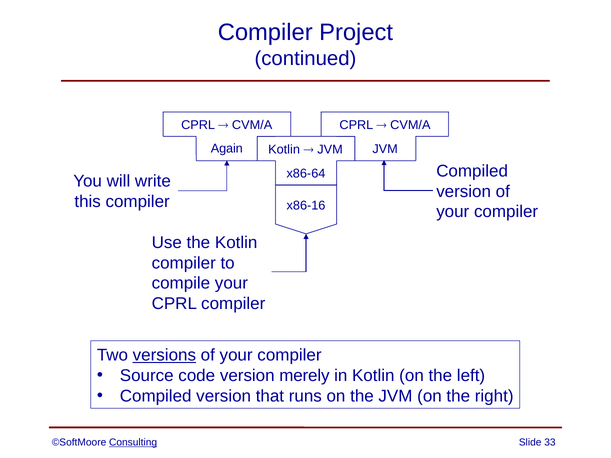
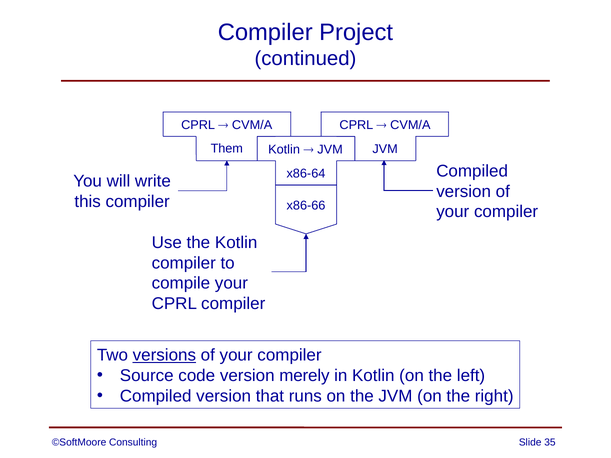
Again: Again -> Them
x86-16: x86-16 -> x86-66
Consulting underline: present -> none
33: 33 -> 35
